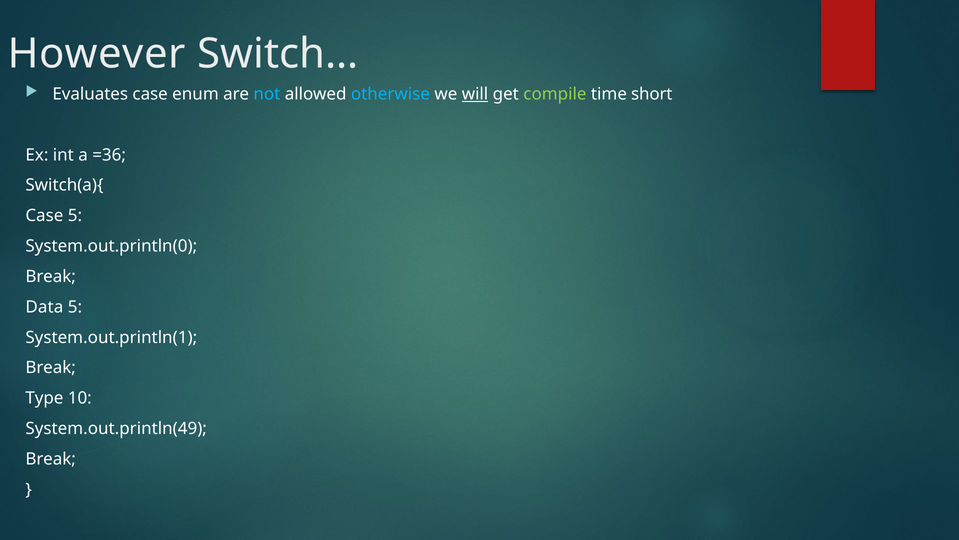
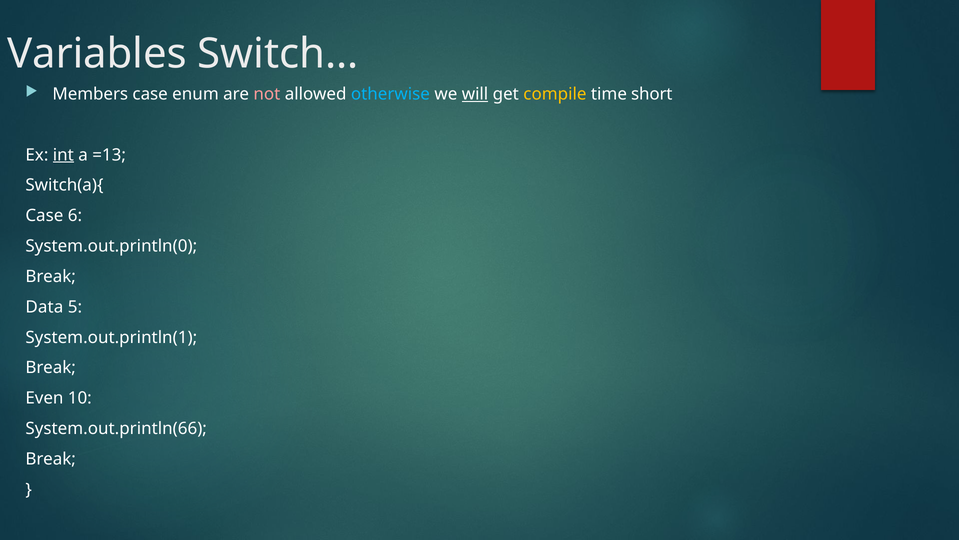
However: However -> Variables
Evaluates: Evaluates -> Members
not colour: light blue -> pink
compile colour: light green -> yellow
int underline: none -> present
=36: =36 -> =13
Case 5: 5 -> 6
Type: Type -> Even
System.out.println(49: System.out.println(49 -> System.out.println(66
